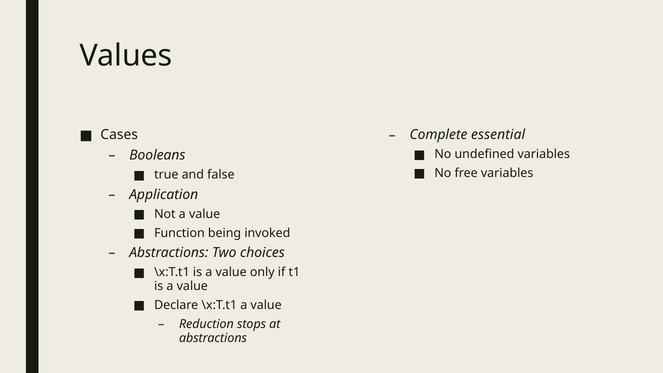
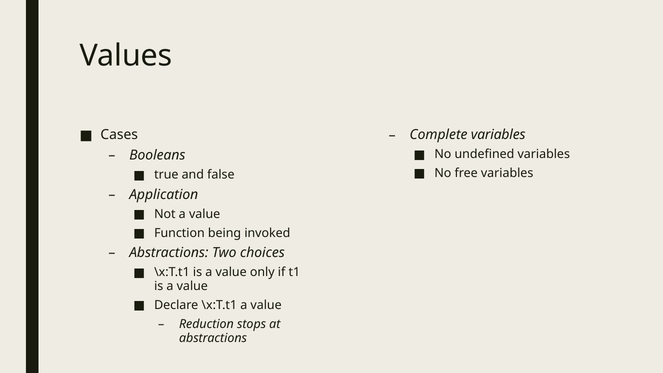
Complete essential: essential -> variables
